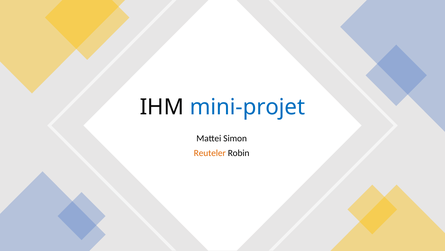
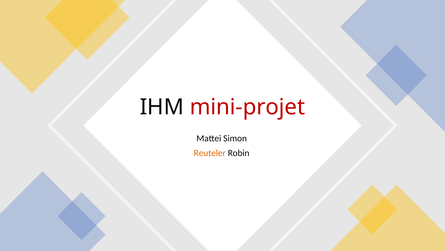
mini-projet colour: blue -> red
